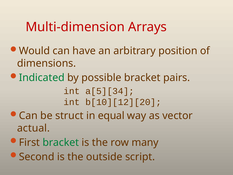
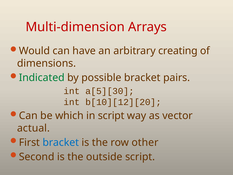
position: position -> creating
a[5][34: a[5][34 -> a[5][30
struct: struct -> which
in equal: equal -> script
bracket at (61, 142) colour: green -> blue
many: many -> other
